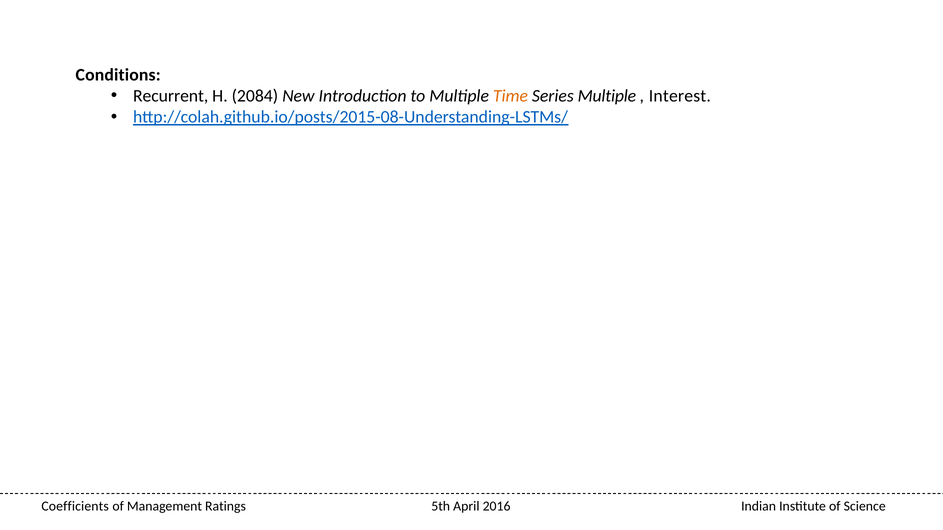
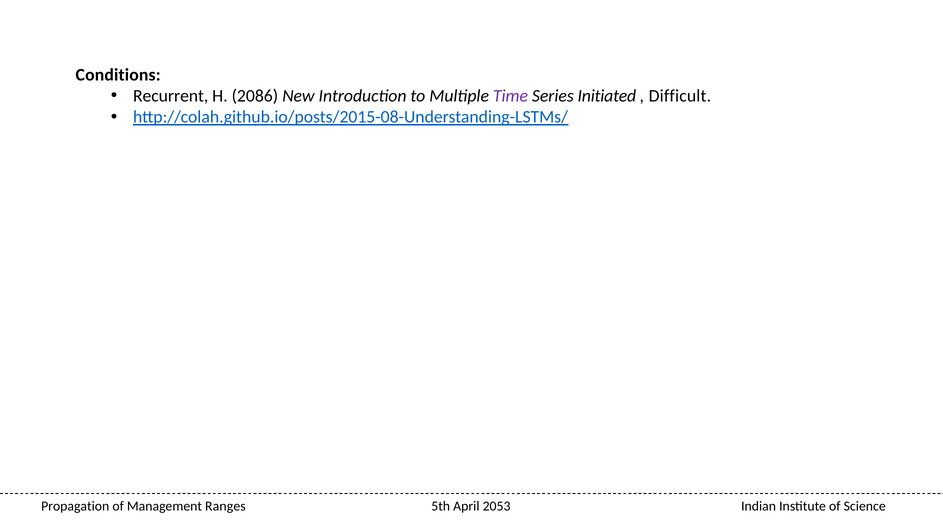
2084: 2084 -> 2086
Time colour: orange -> purple
Series Multiple: Multiple -> Initiated
Interest: Interest -> Difficult
Coefficients: Coefficients -> Propagation
Ratings: Ratings -> Ranges
2016: 2016 -> 2053
